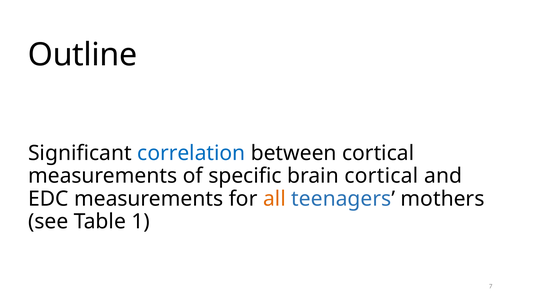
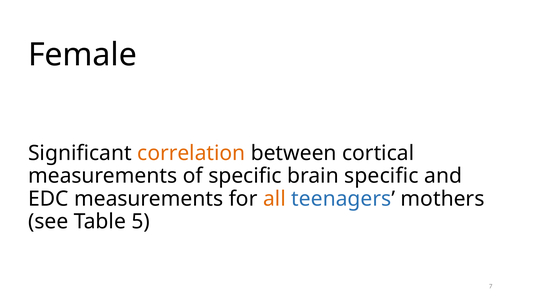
Outline: Outline -> Female
correlation colour: blue -> orange
brain cortical: cortical -> specific
1: 1 -> 5
